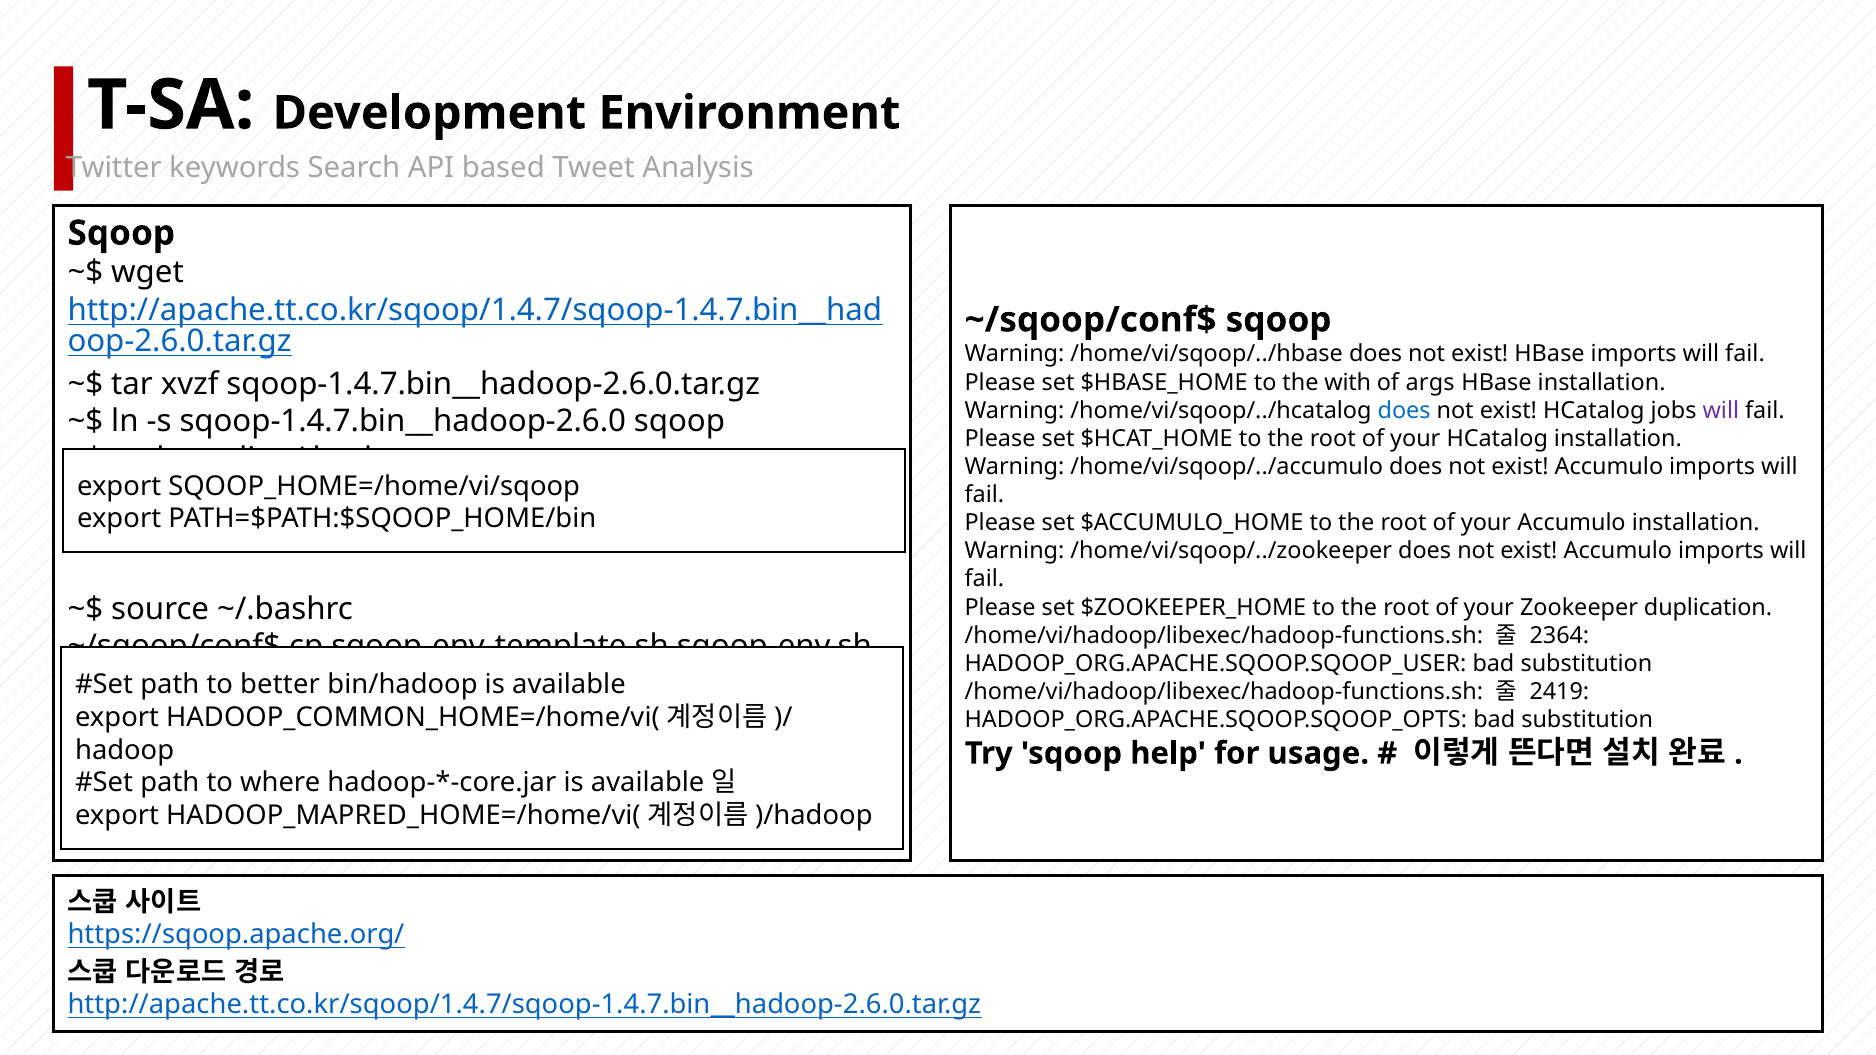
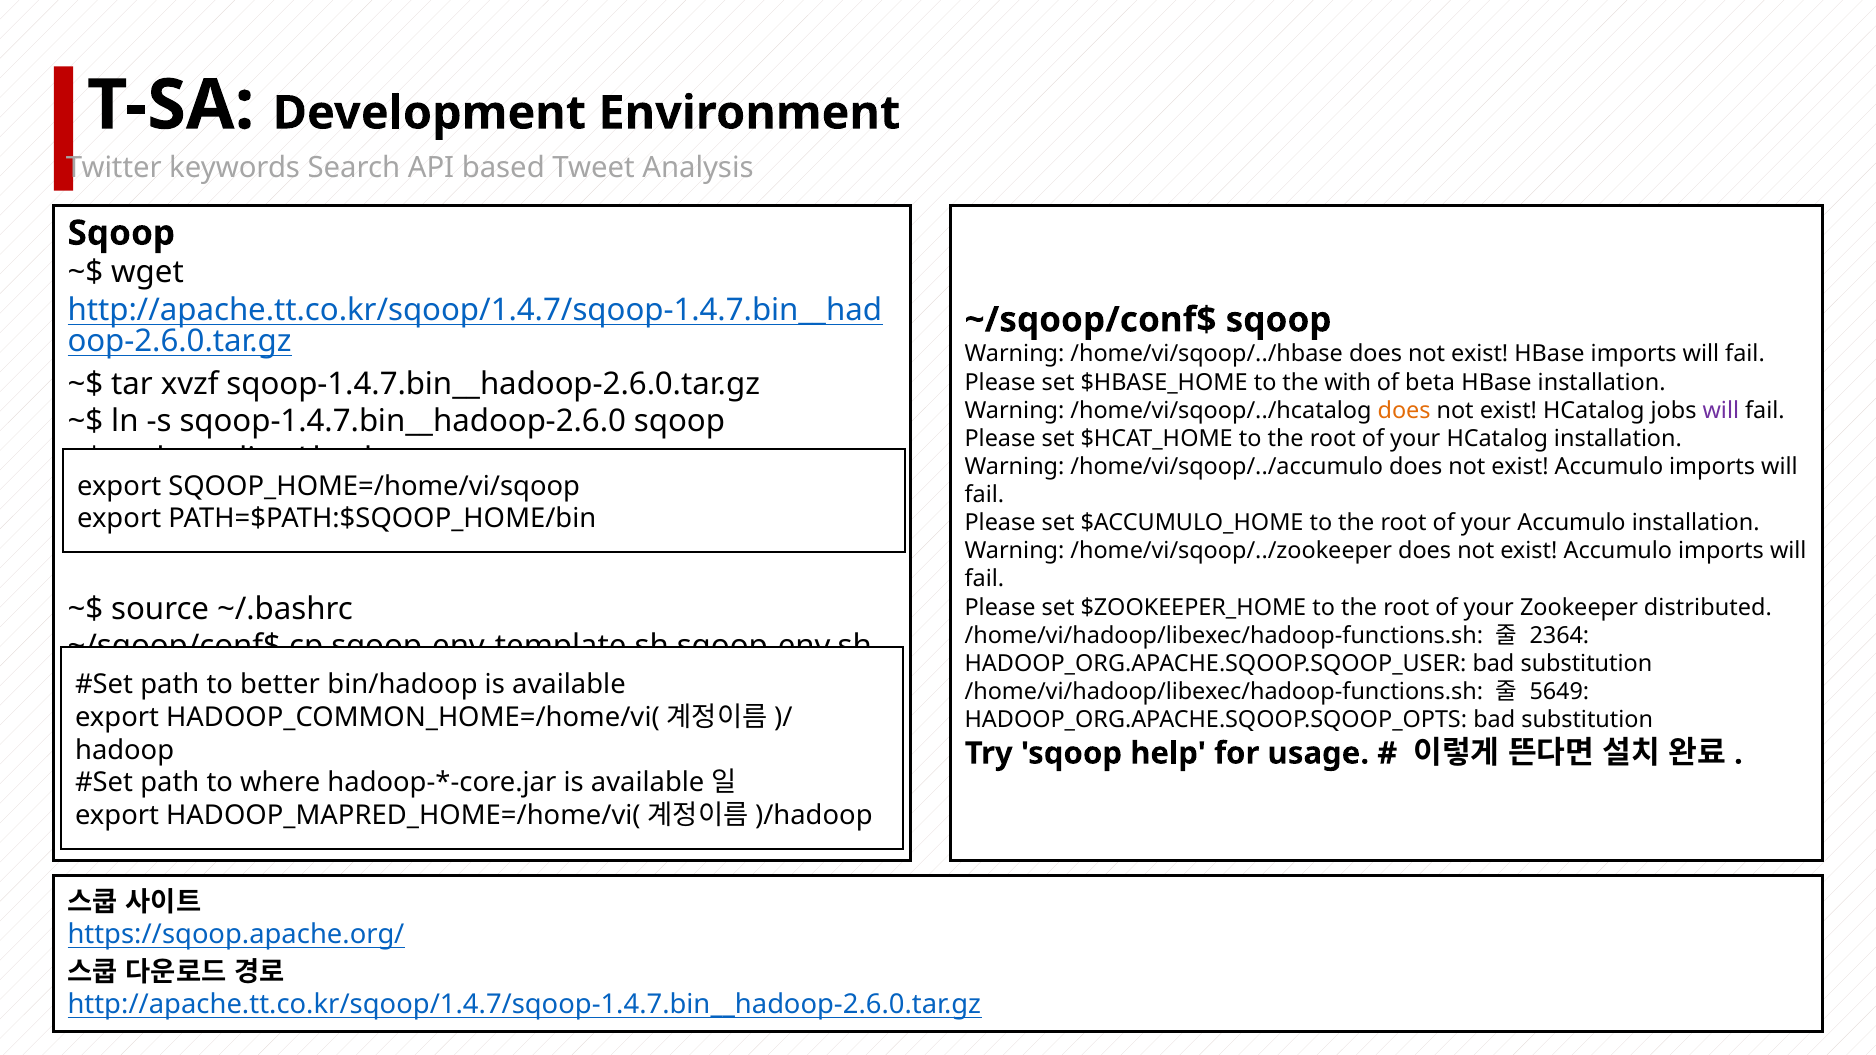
args: args -> beta
does at (1404, 411) colour: blue -> orange
duplication: duplication -> distributed
2419: 2419 -> 5649
